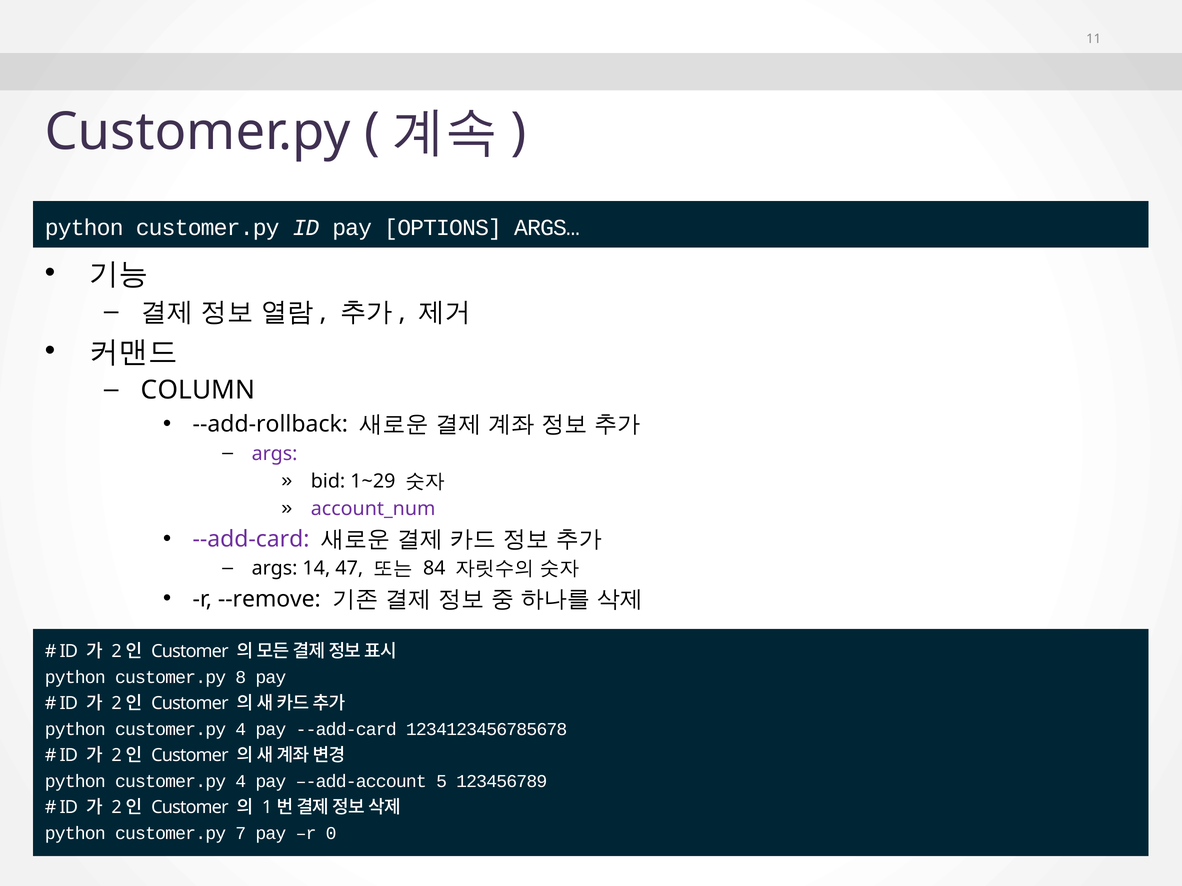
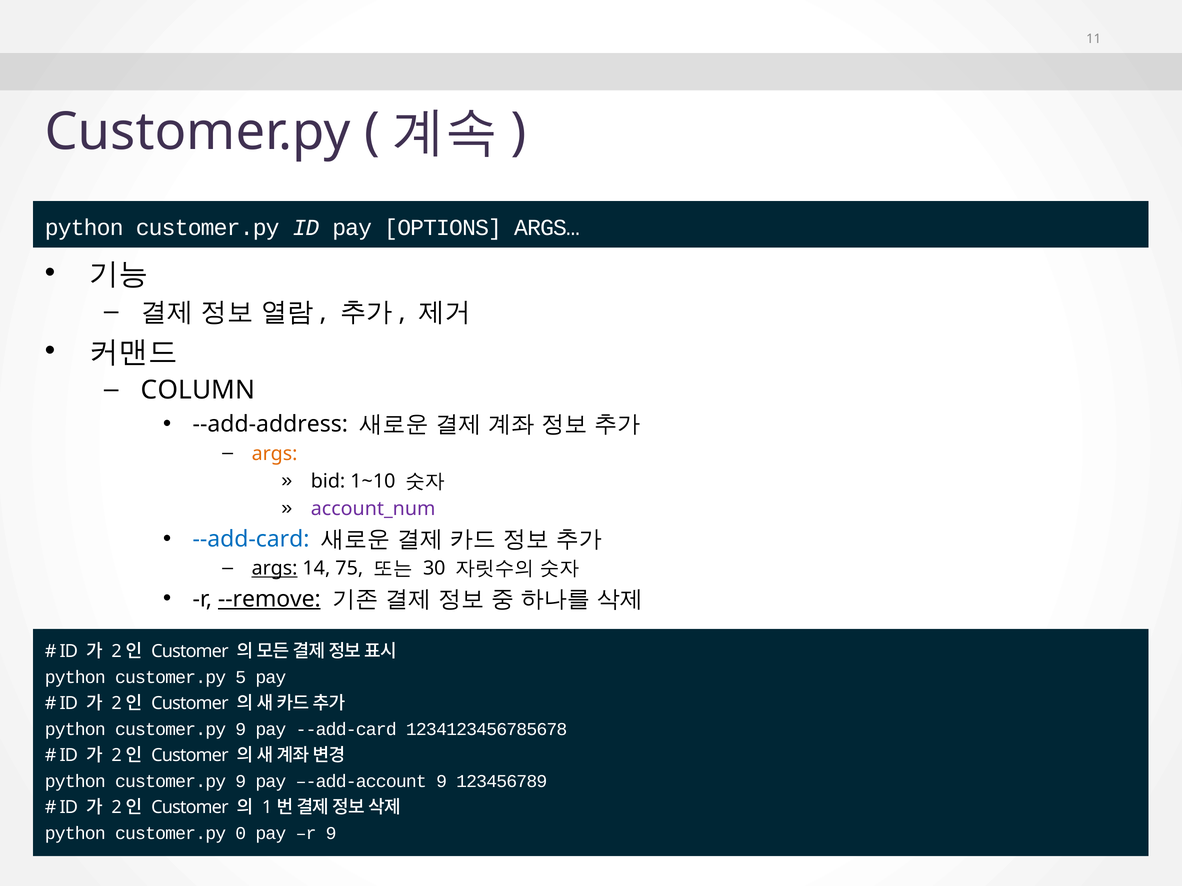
--add-rollback: --add-rollback -> --add-address
args at (275, 454) colour: purple -> orange
1~29: 1~29 -> 1~10
--add-card at (251, 539) colour: purple -> blue
args at (275, 569) underline: none -> present
47: 47 -> 75
84: 84 -> 30
--remove underline: none -> present
8: 8 -> 5
4 at (241, 730): 4 -> 9
4 at (241, 782): 4 -> 9
–-add-account 5: 5 -> 9
7: 7 -> 0
r 0: 0 -> 9
